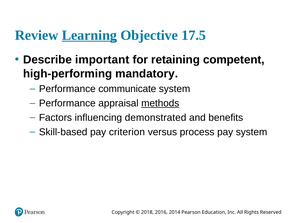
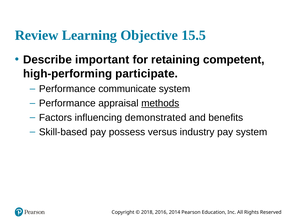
Learning underline: present -> none
17.5: 17.5 -> 15.5
mandatory: mandatory -> participate
criterion: criterion -> possess
process: process -> industry
